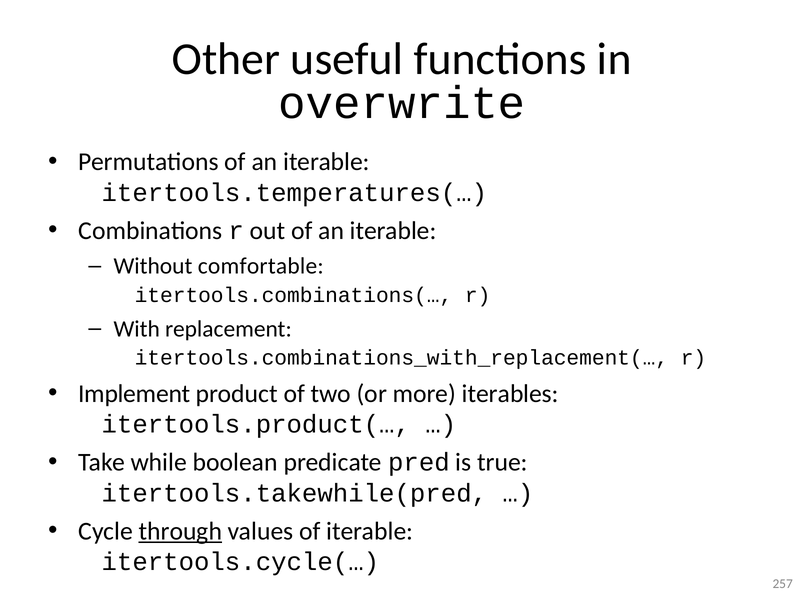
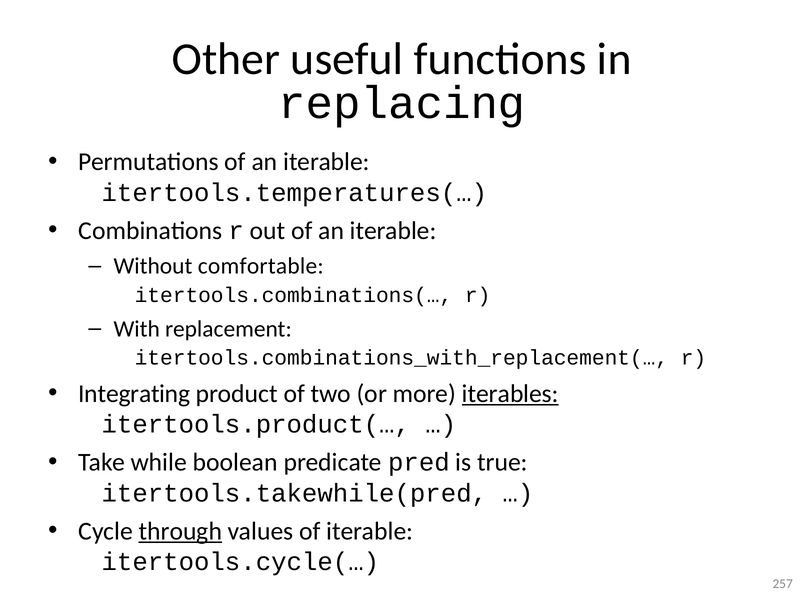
overwrite: overwrite -> replacing
Implement: Implement -> Integrating
iterables underline: none -> present
